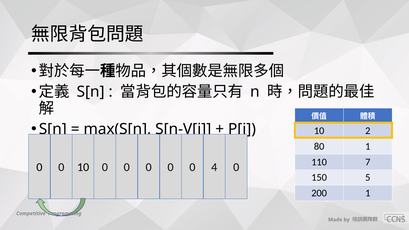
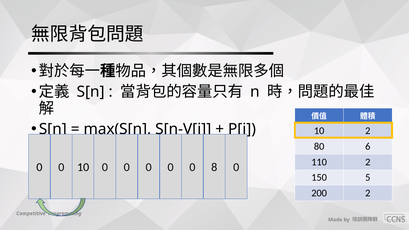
80 1: 1 -> 6
110 7: 7 -> 2
4: 4 -> 8
200 1: 1 -> 2
